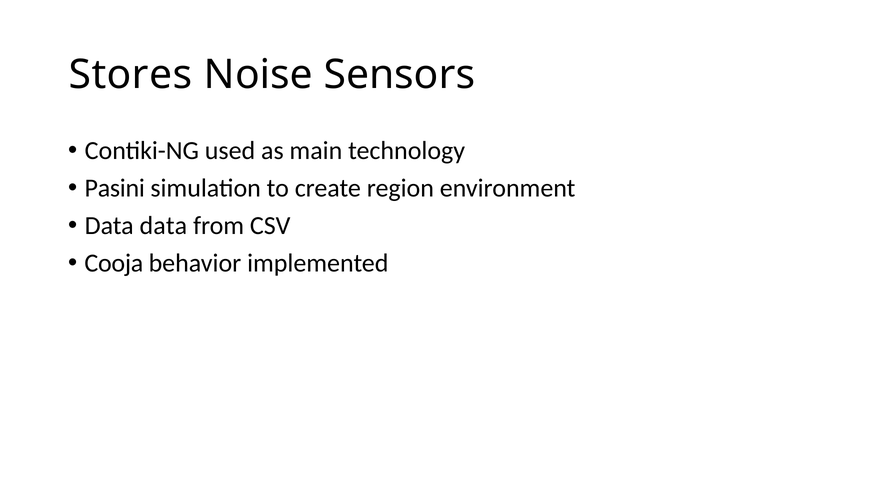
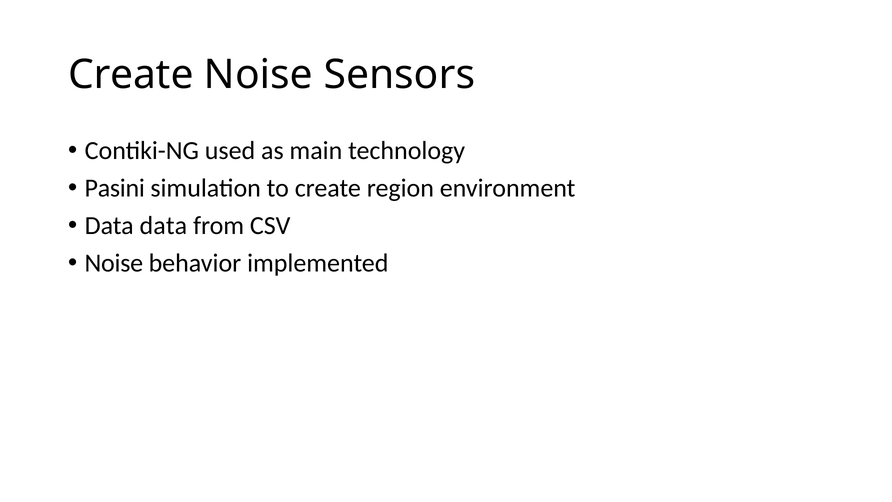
Stores at (130, 75): Stores -> Create
Cooja at (114, 263): Cooja -> Noise
